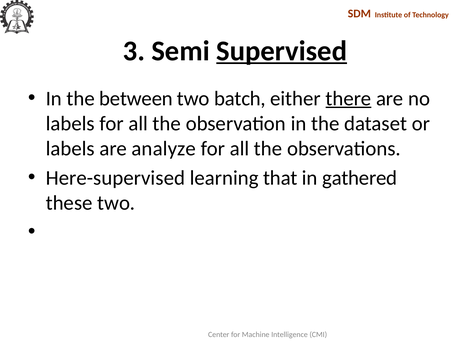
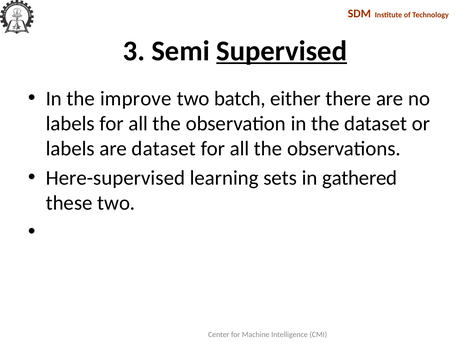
between: between -> improve
there underline: present -> none
are analyze: analyze -> dataset
that: that -> sets
